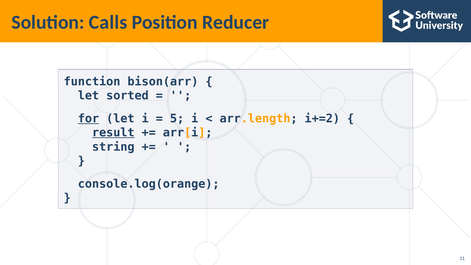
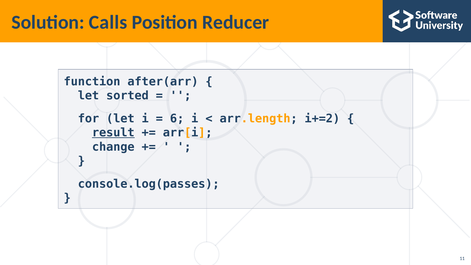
bison(arr: bison(arr -> after(arr
for underline: present -> none
5: 5 -> 6
string: string -> change
console.log(orange: console.log(orange -> console.log(passes
